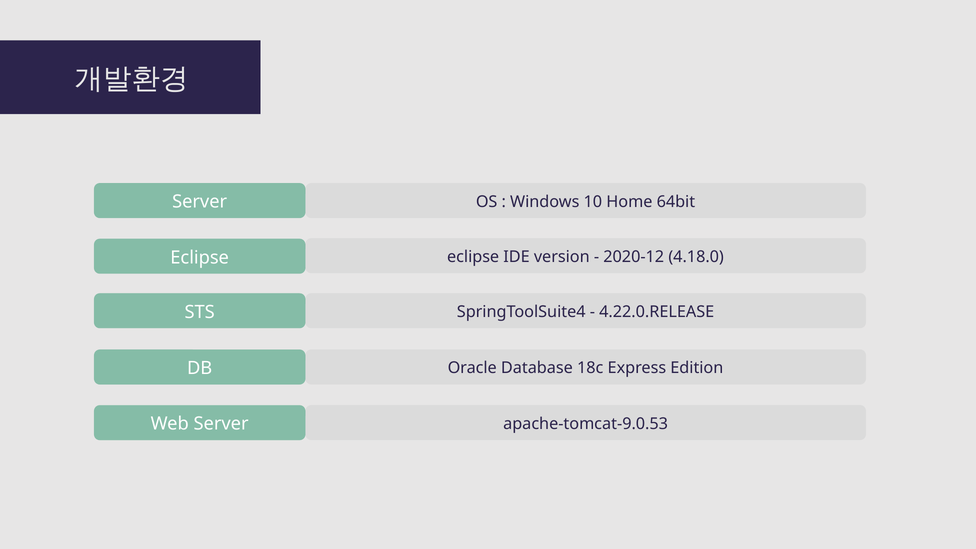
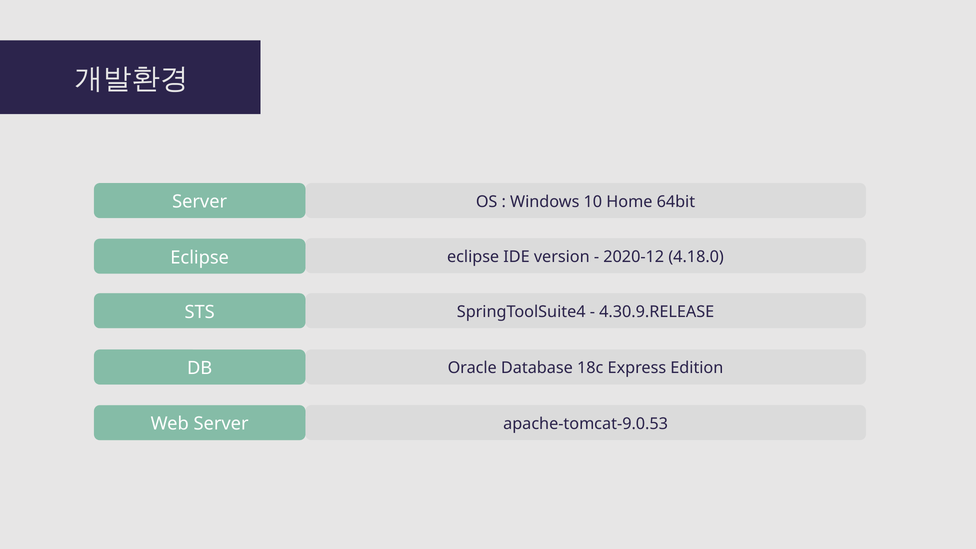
4.22.0.RELEASE: 4.22.0.RELEASE -> 4.30.9.RELEASE
